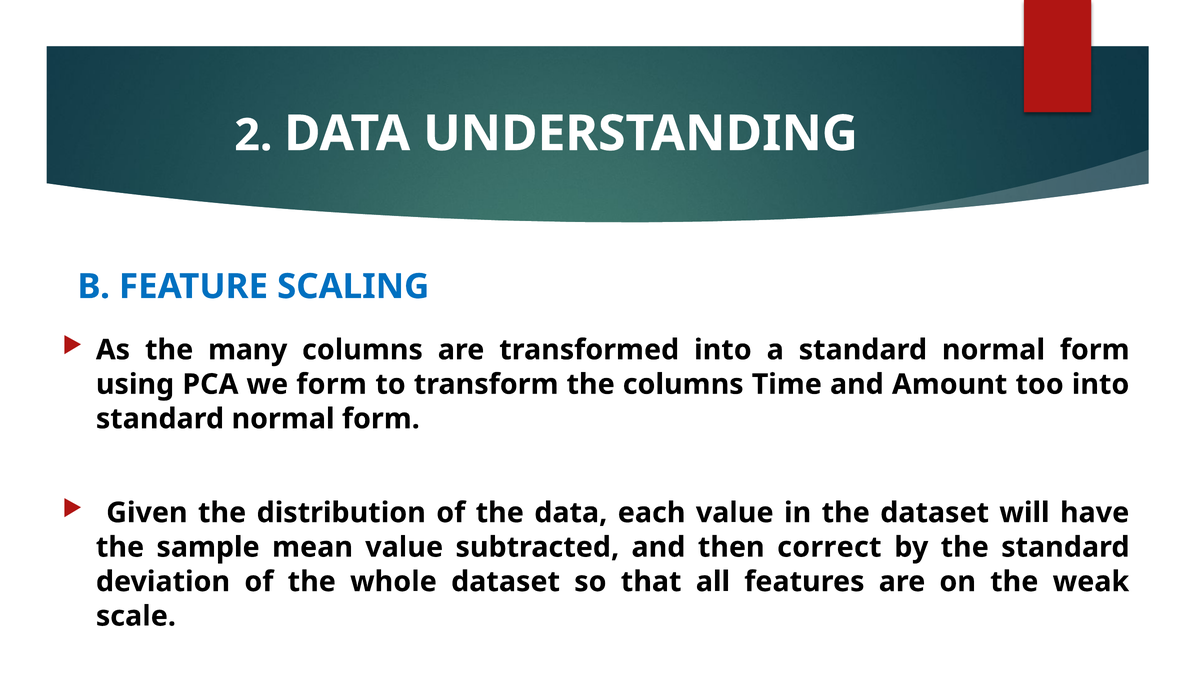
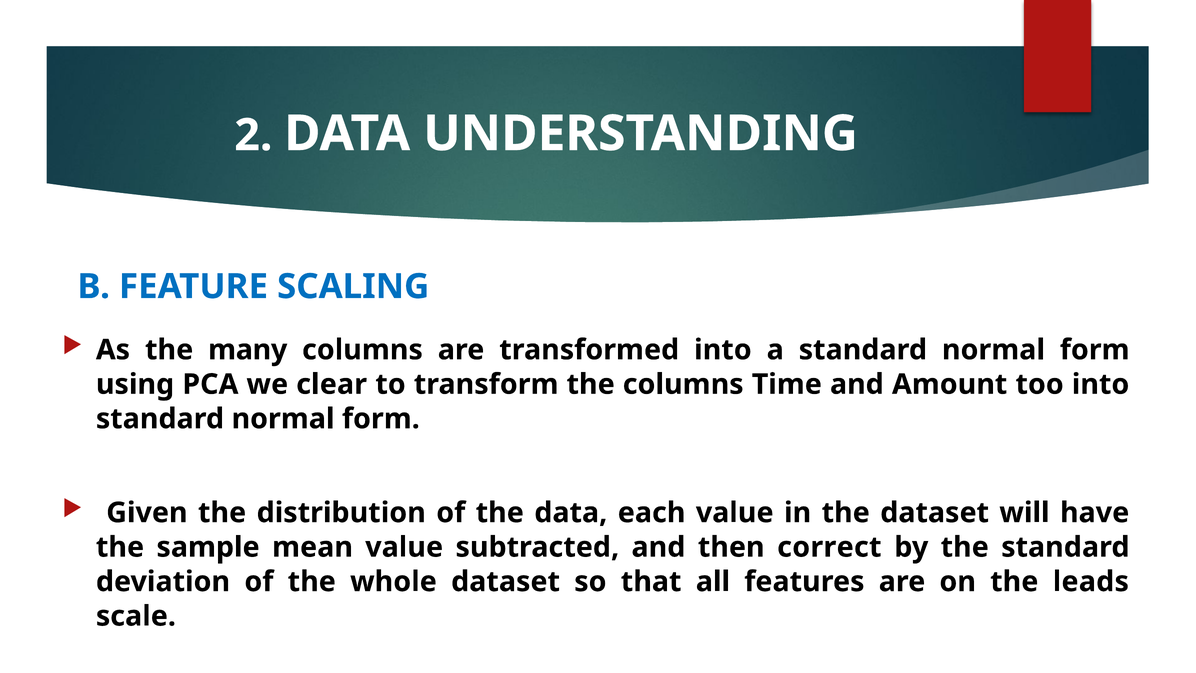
we form: form -> clear
weak: weak -> leads
